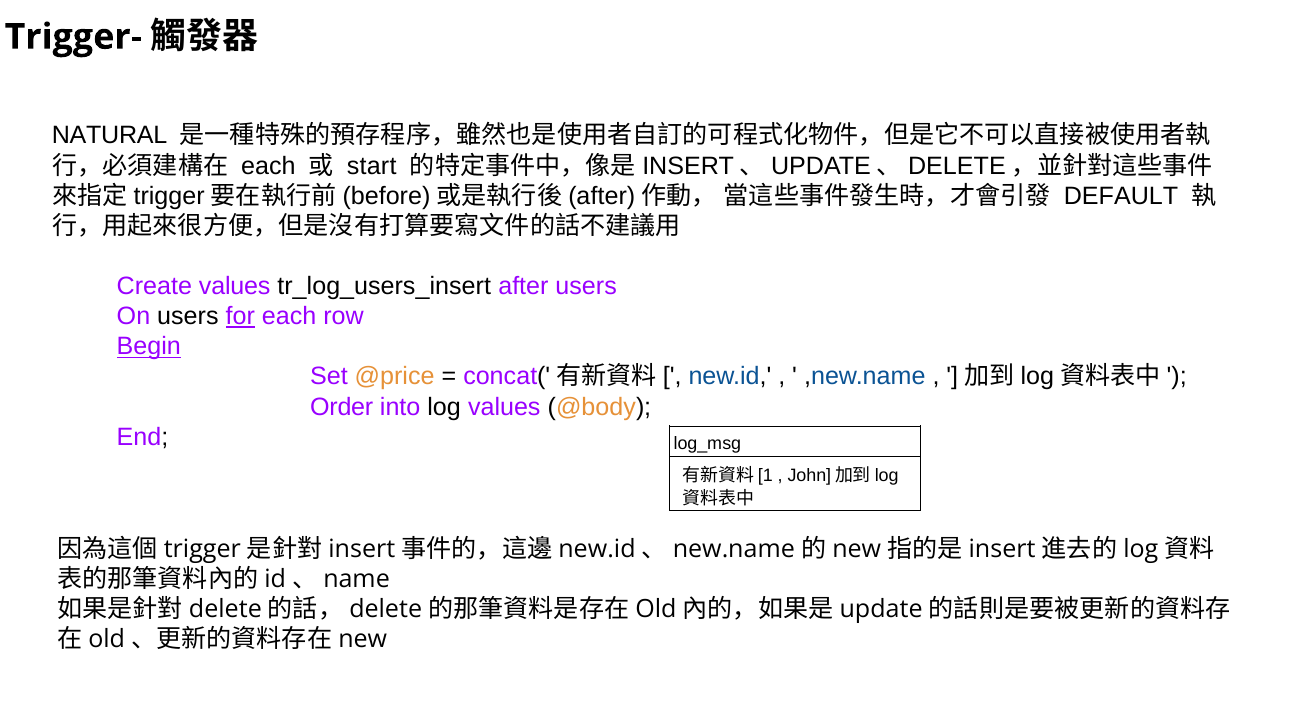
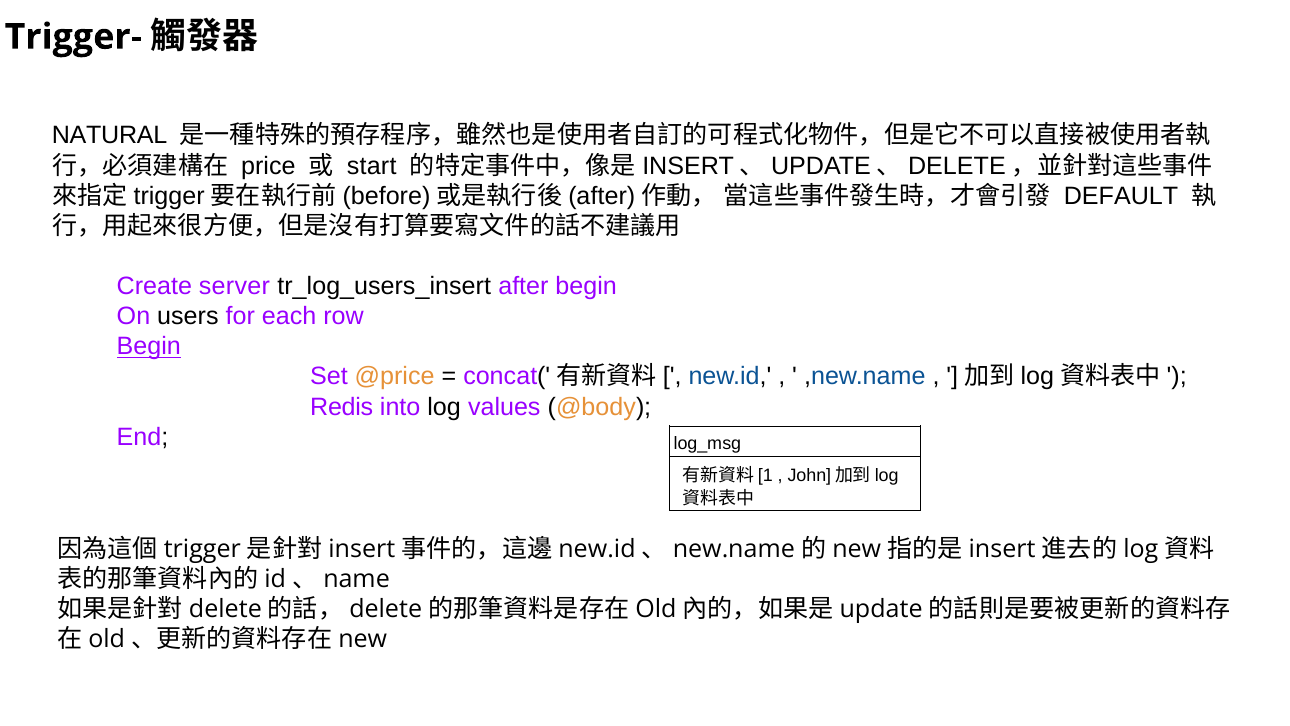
each at (268, 166): each -> price
Create values: values -> server
after users: users -> begin
for underline: present -> none
Order: Order -> Redis
